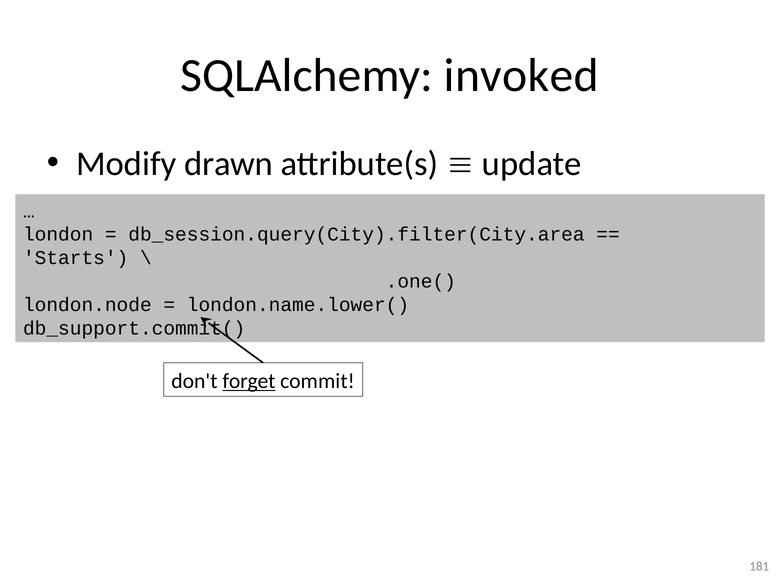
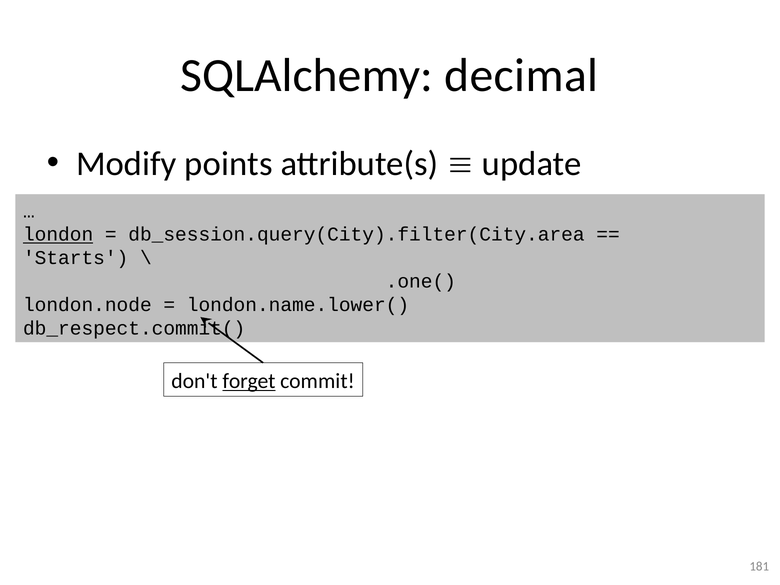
invoked: invoked -> decimal
drawn: drawn -> points
london underline: none -> present
db_support.commit(: db_support.commit( -> db_respect.commit(
